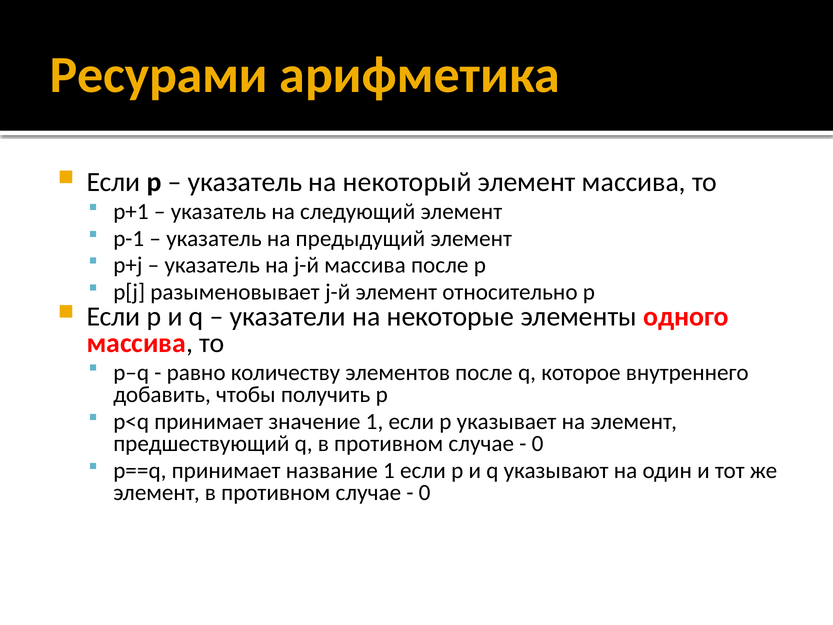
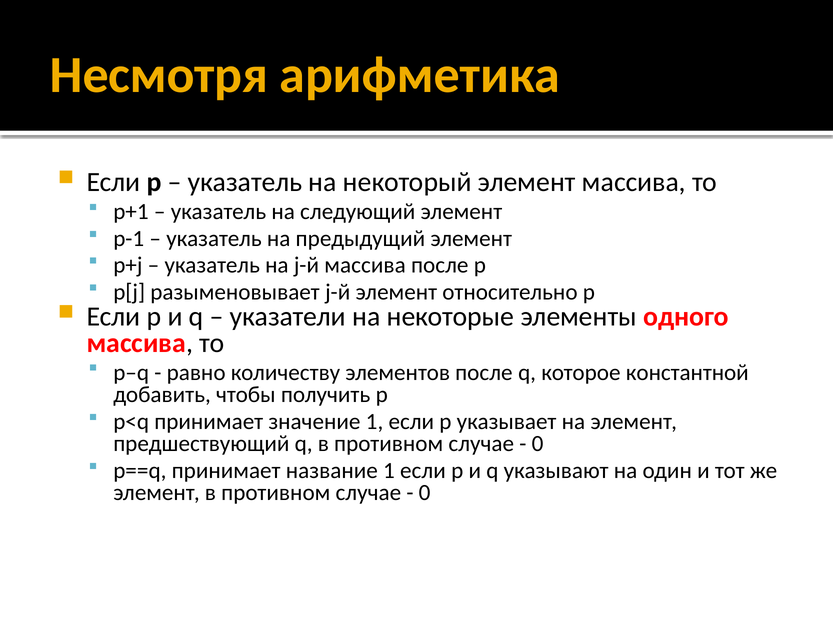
Ресурами: Ресурами -> Несмотря
внутреннего: внутреннего -> константной
